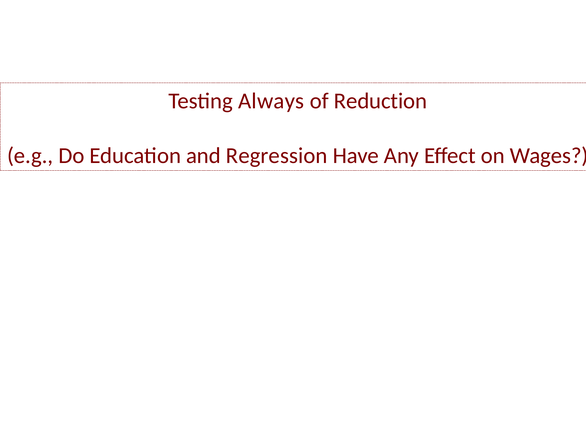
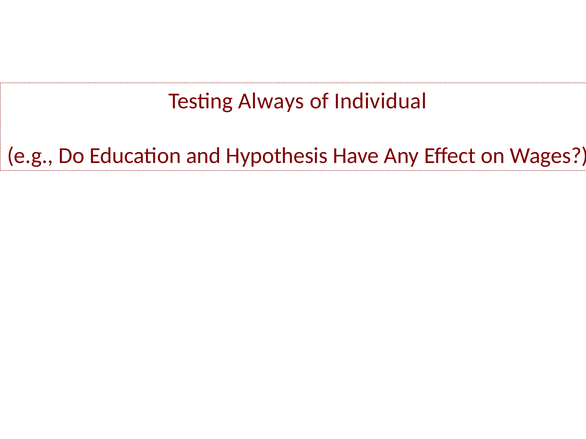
Reduction: Reduction -> Individual
Regression: Regression -> Hypothesis
